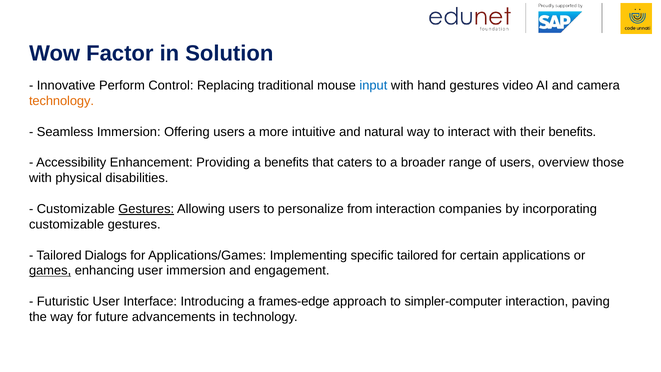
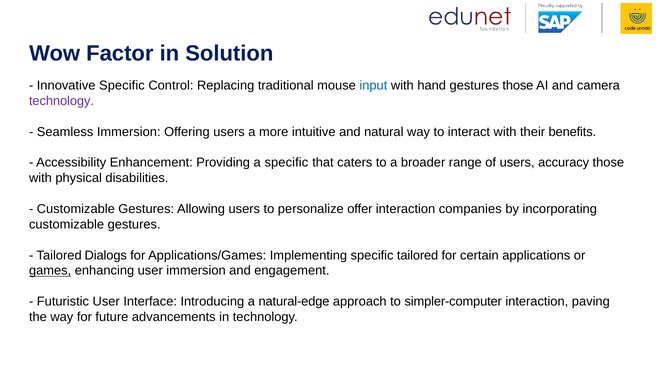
Innovative Perform: Perform -> Specific
gestures video: video -> those
technology at (61, 101) colour: orange -> purple
a benefits: benefits -> specific
overview: overview -> accuracy
Gestures at (146, 209) underline: present -> none
from: from -> offer
frames-edge: frames-edge -> natural-edge
